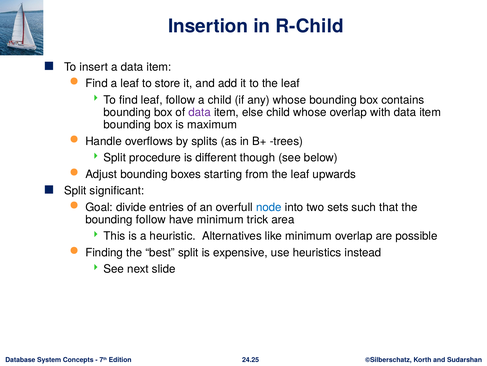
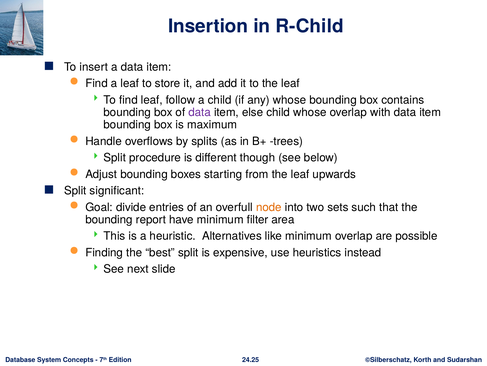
node colour: blue -> orange
bounding follow: follow -> report
trick: trick -> filter
